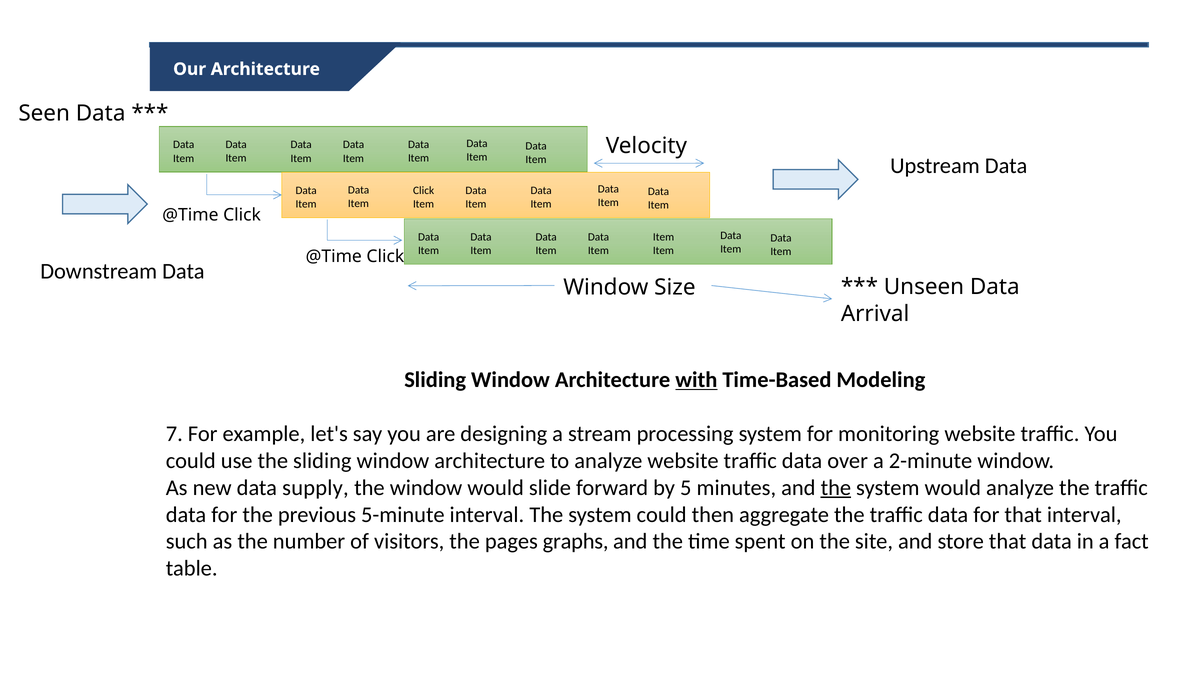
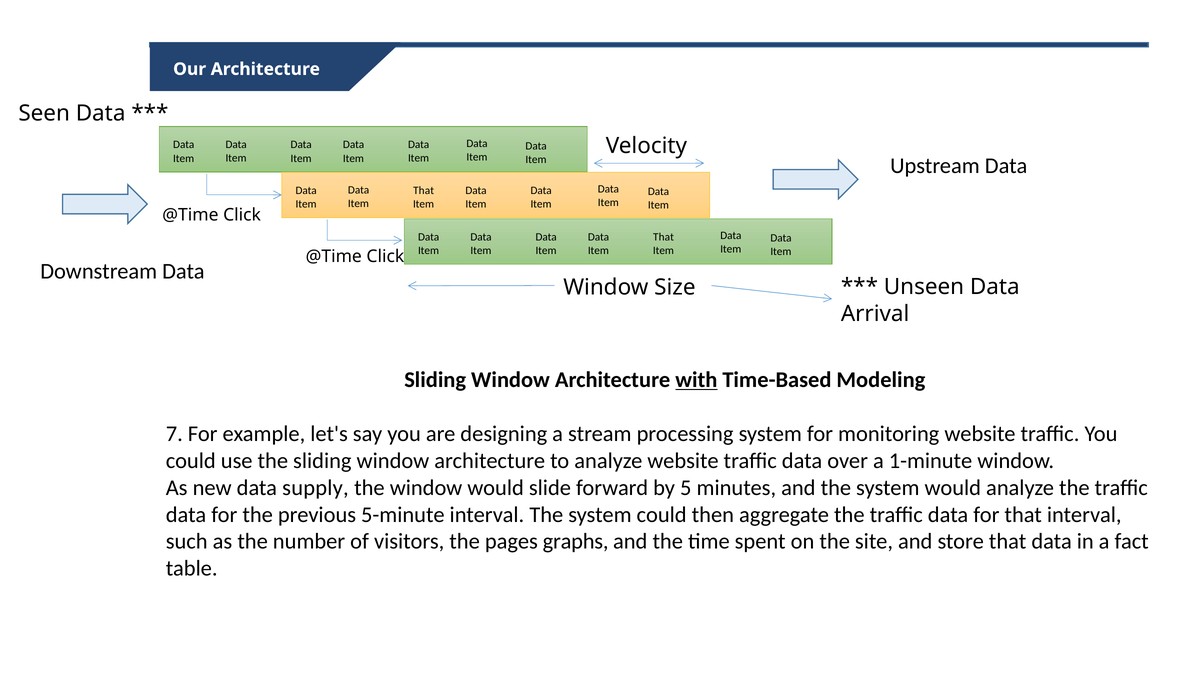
Click at (424, 191): Click -> That
Item at (664, 237): Item -> That
2-minute: 2-minute -> 1-minute
the at (836, 488) underline: present -> none
